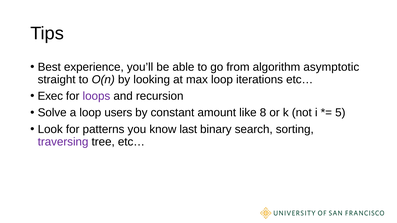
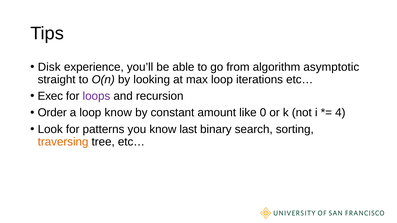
Best: Best -> Disk
Solve: Solve -> Order
loop users: users -> know
8: 8 -> 0
5: 5 -> 4
traversing colour: purple -> orange
